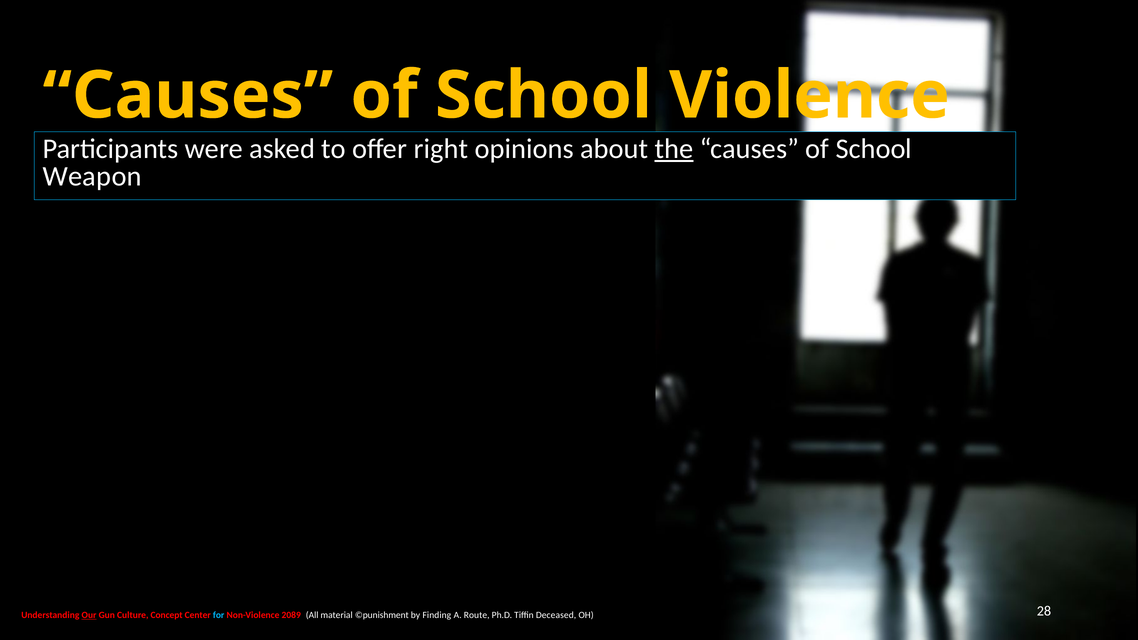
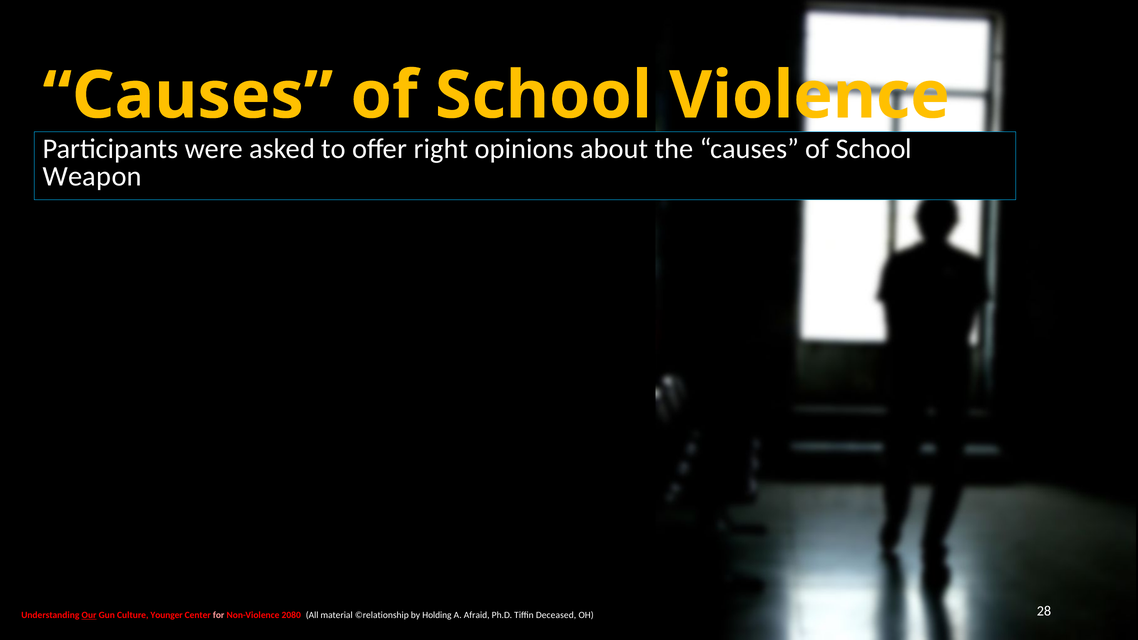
the underline: present -> none
Concept: Concept -> Younger
for colour: light blue -> pink
2089: 2089 -> 2080
©punishment: ©punishment -> ©relationship
Finding: Finding -> Holding
Route: Route -> Afraid
